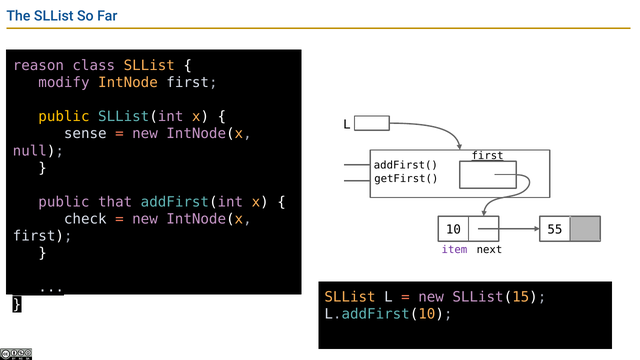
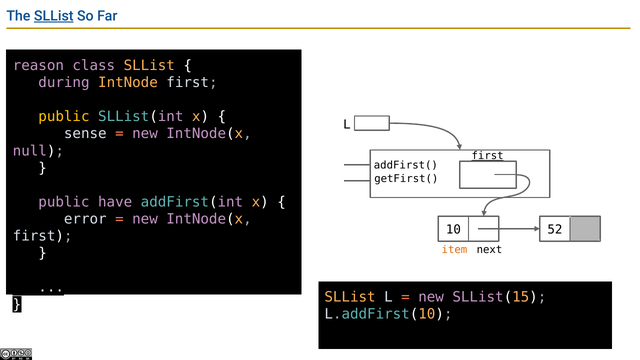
SLList at (54, 16) underline: none -> present
modify: modify -> during
that: that -> have
check: check -> error
55: 55 -> 52
item colour: purple -> orange
